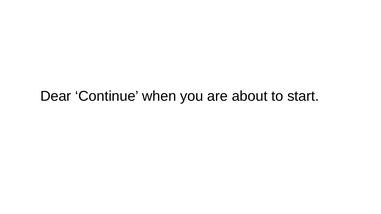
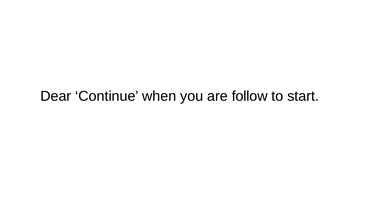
about: about -> follow
